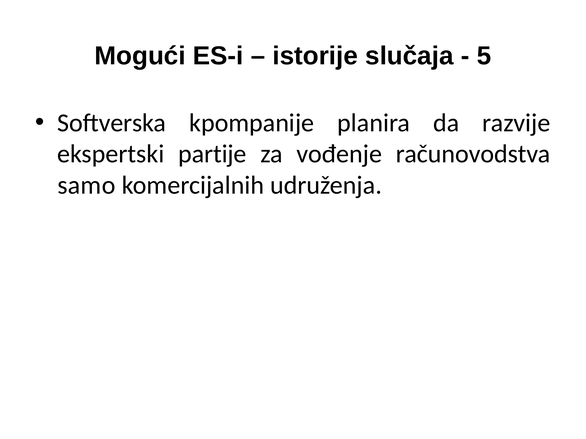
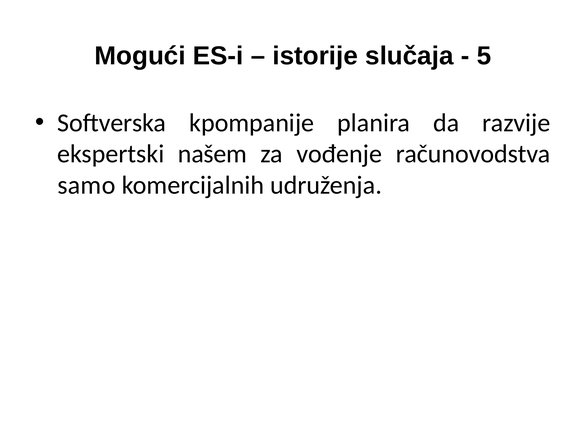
partije: partije -> našem
